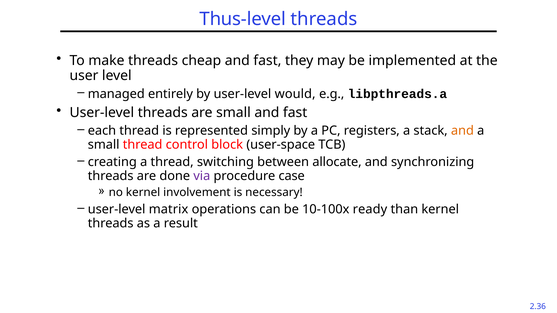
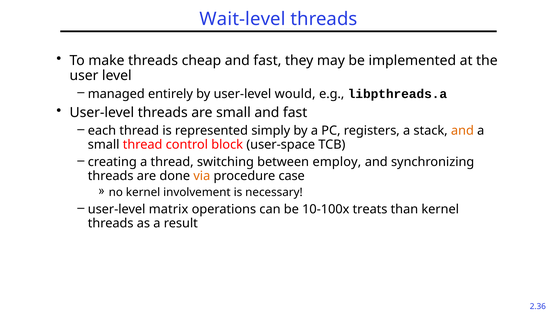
Thus-level: Thus-level -> Wait-level
allocate: allocate -> employ
via colour: purple -> orange
ready: ready -> treats
